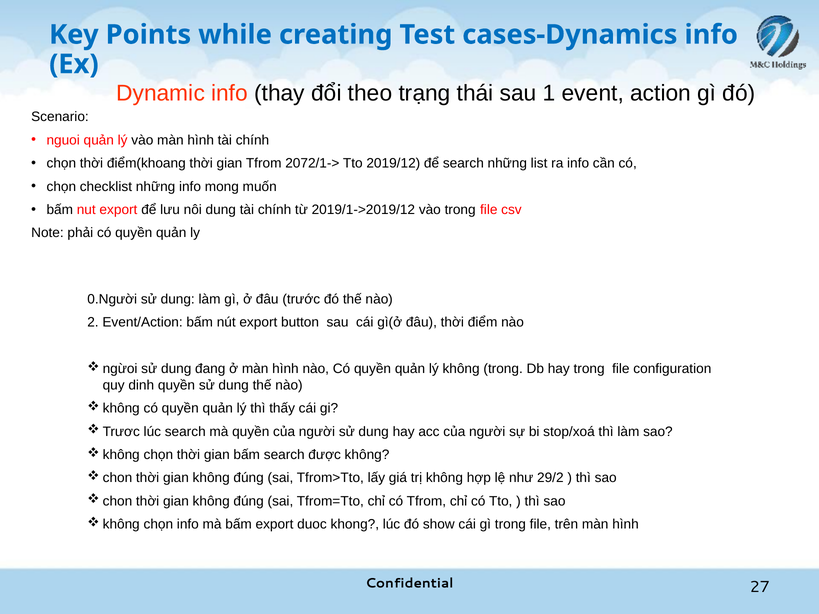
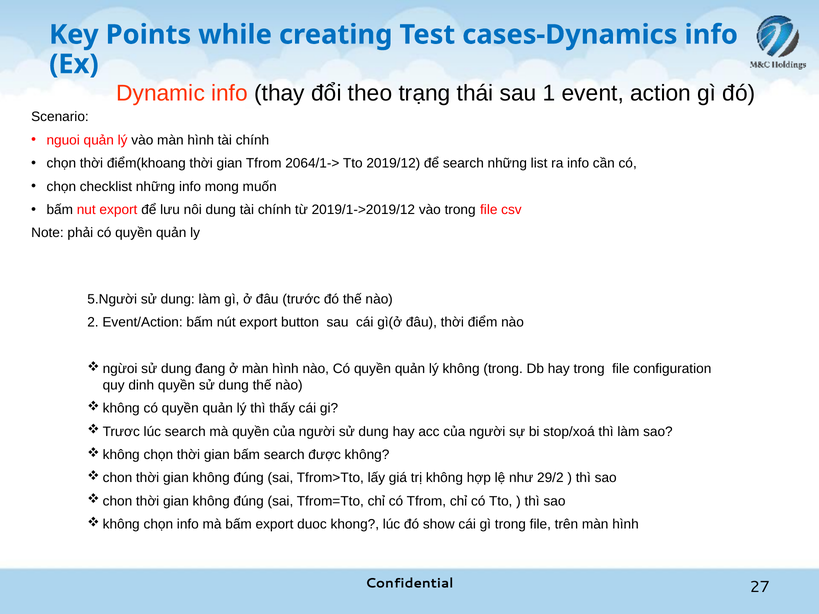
2072/1->: 2072/1-> -> 2064/1->
0.Người: 0.Người -> 5.Người
